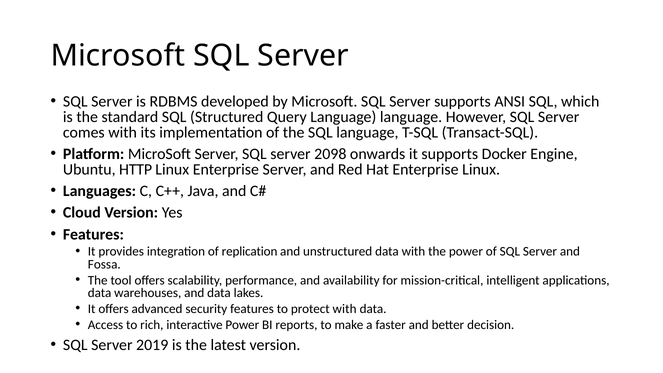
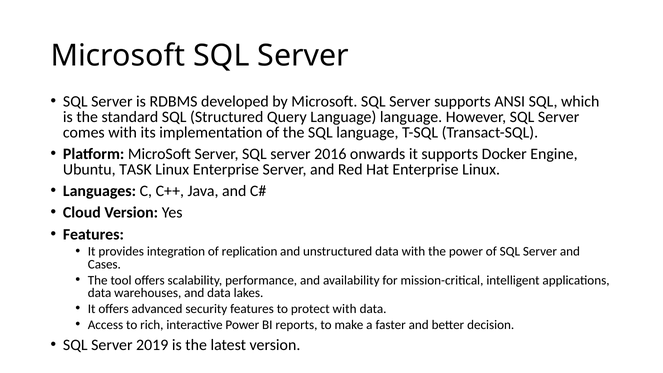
2098: 2098 -> 2016
HTTP: HTTP -> TASK
Fossa: Fossa -> Cases
